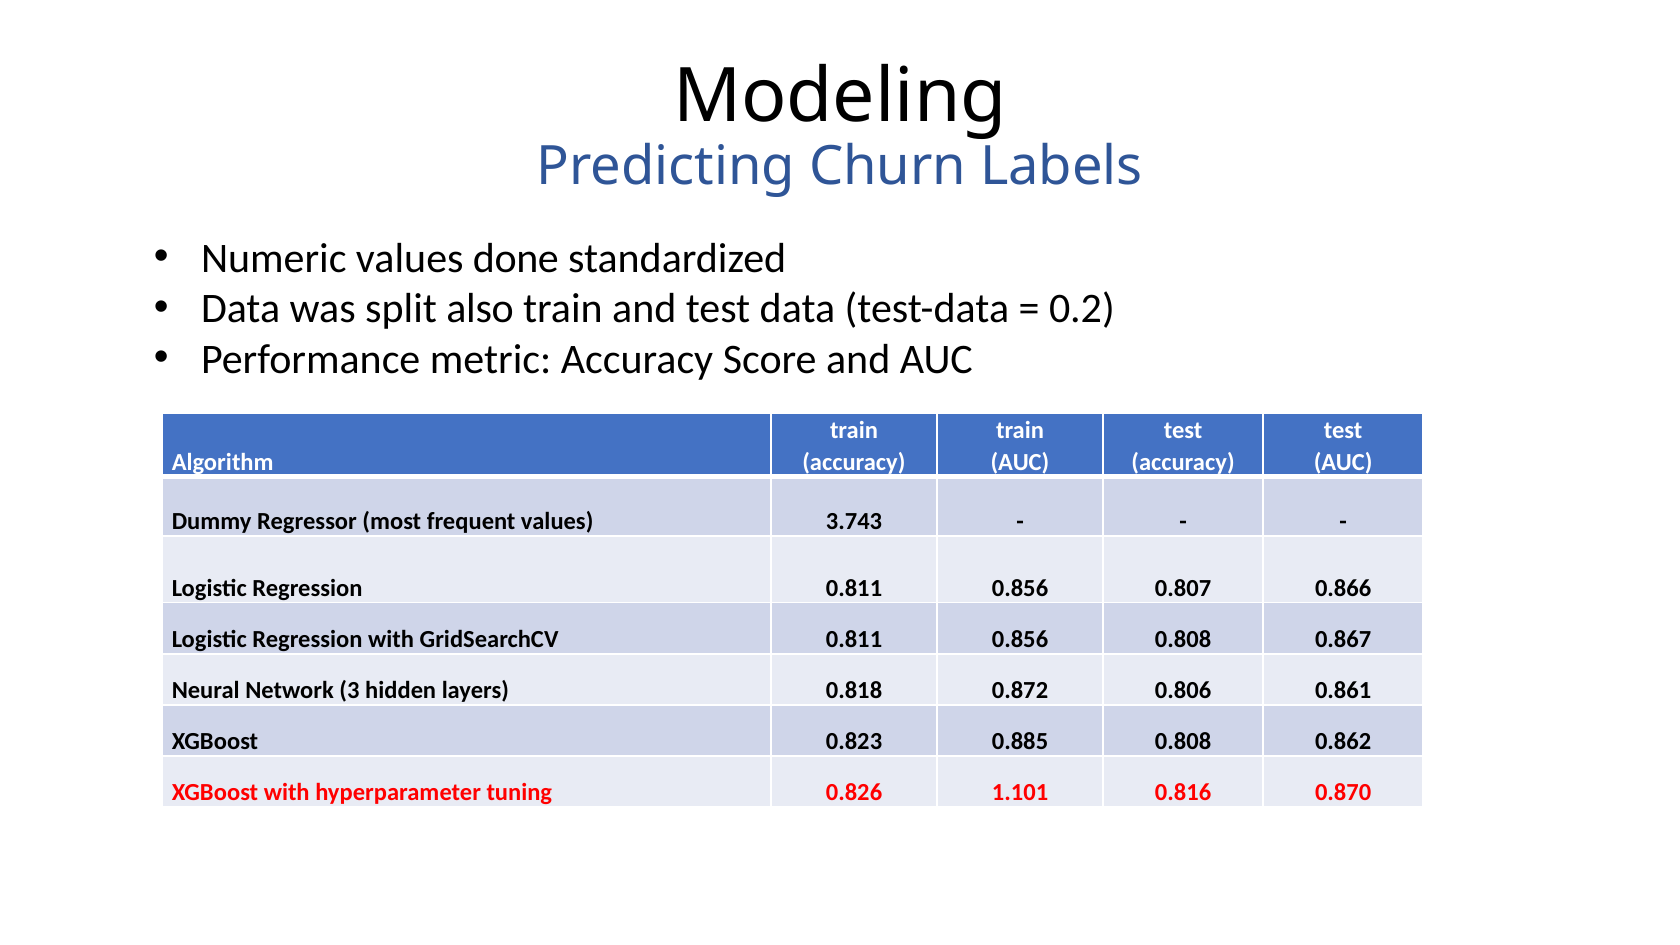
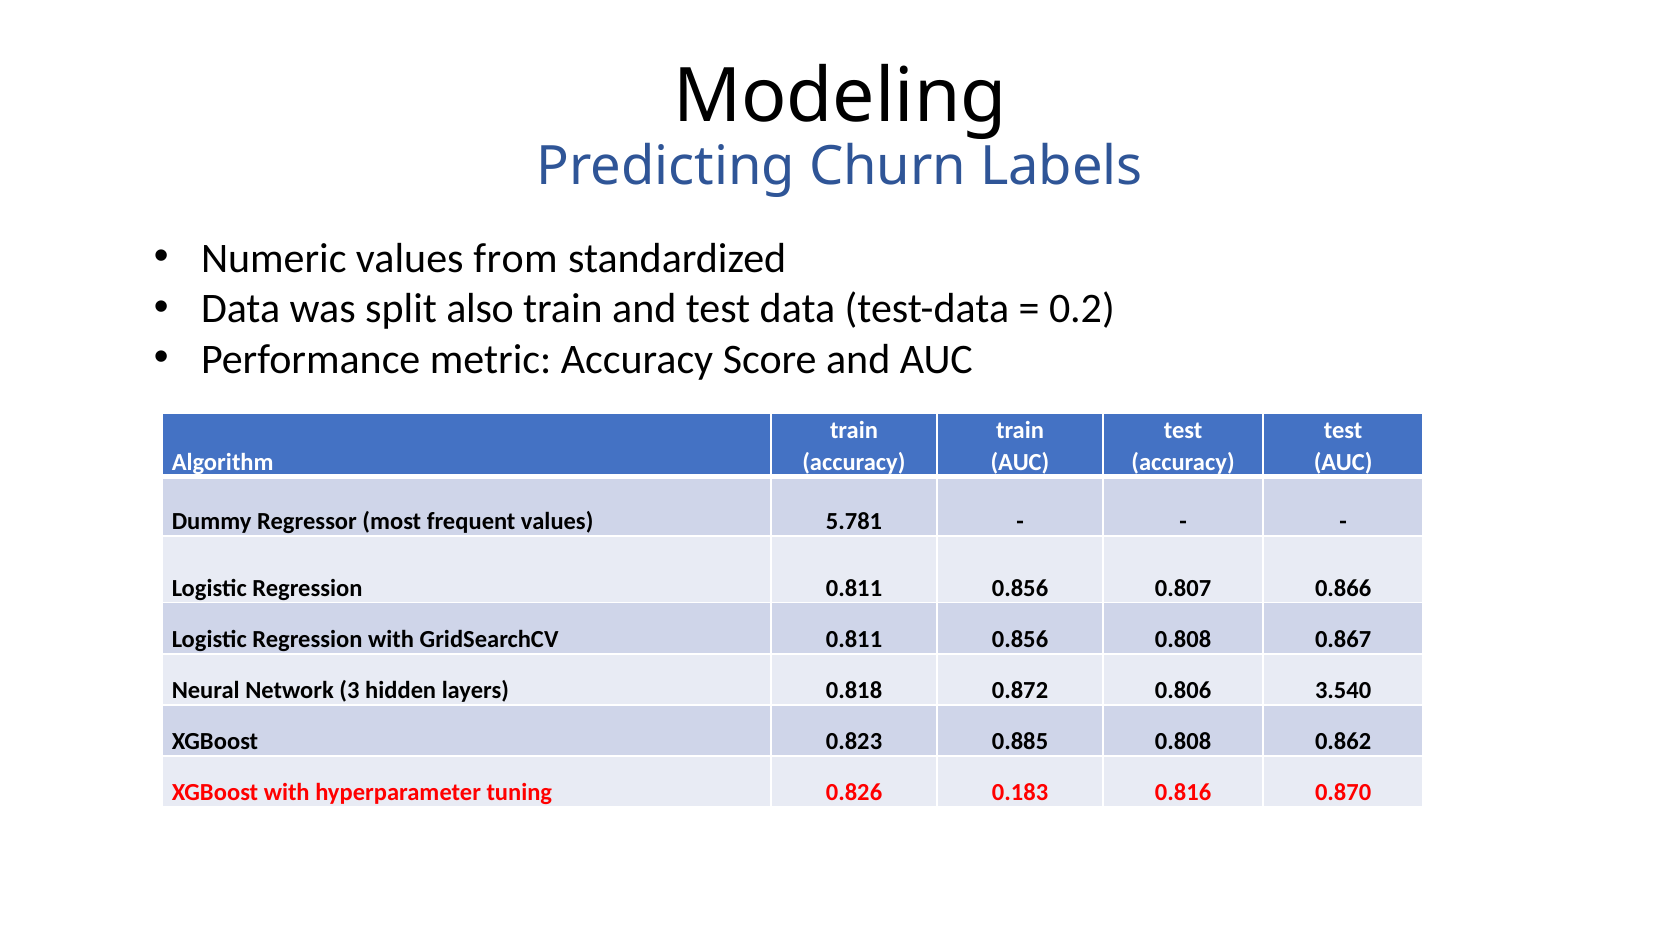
done: done -> from
3.743: 3.743 -> 5.781
0.861: 0.861 -> 3.540
1.101: 1.101 -> 0.183
